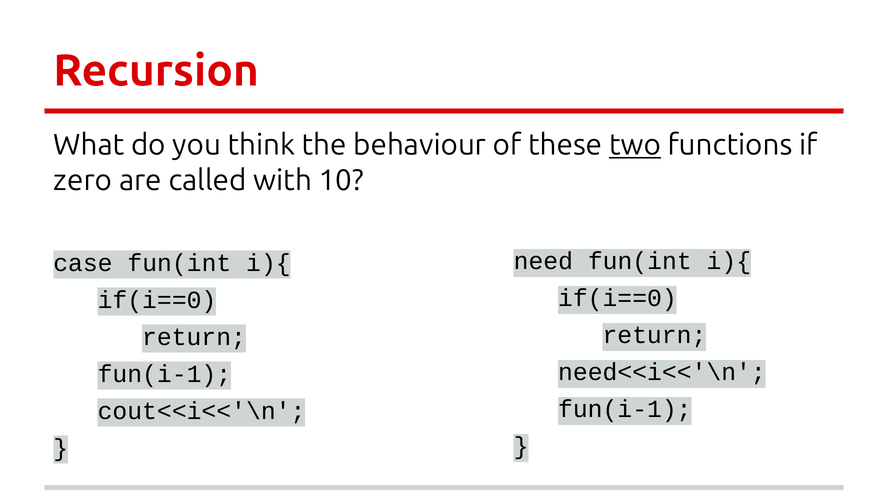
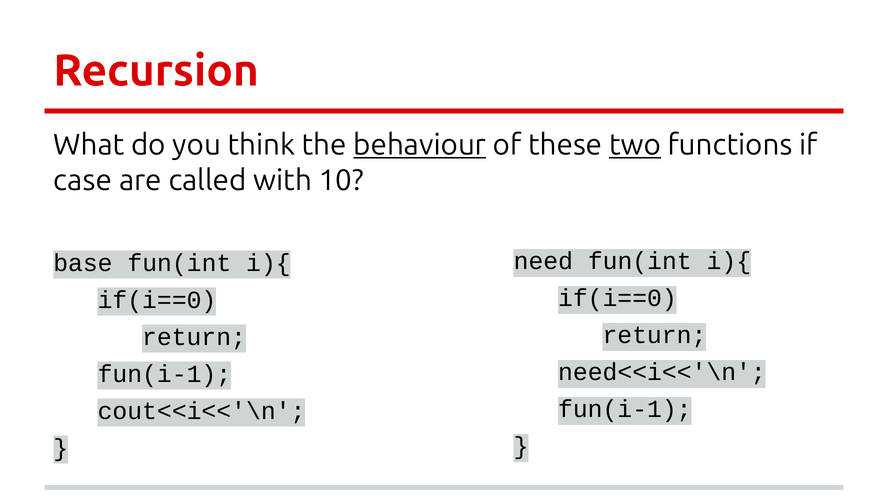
behaviour underline: none -> present
zero: zero -> case
case: case -> base
